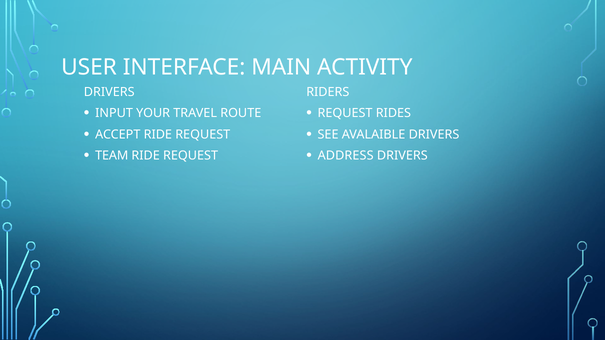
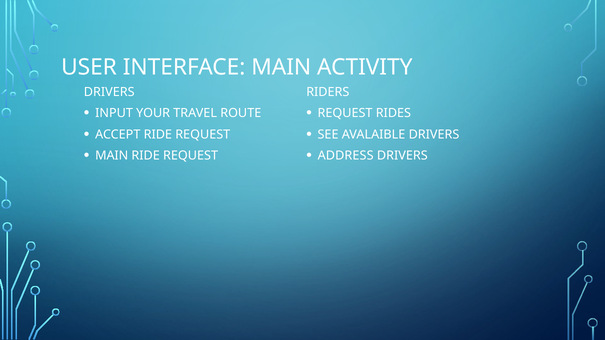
TEAM at (112, 156): TEAM -> MAIN
